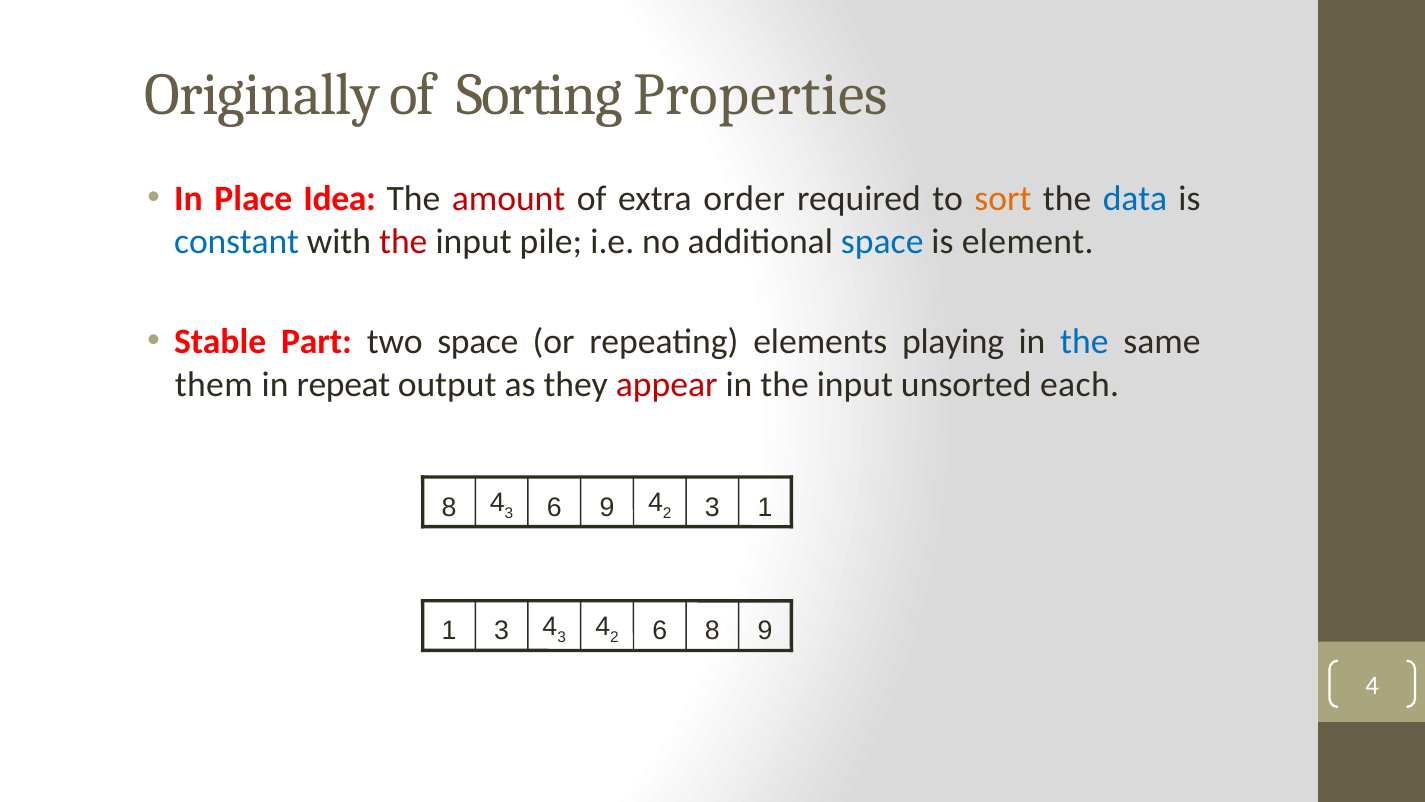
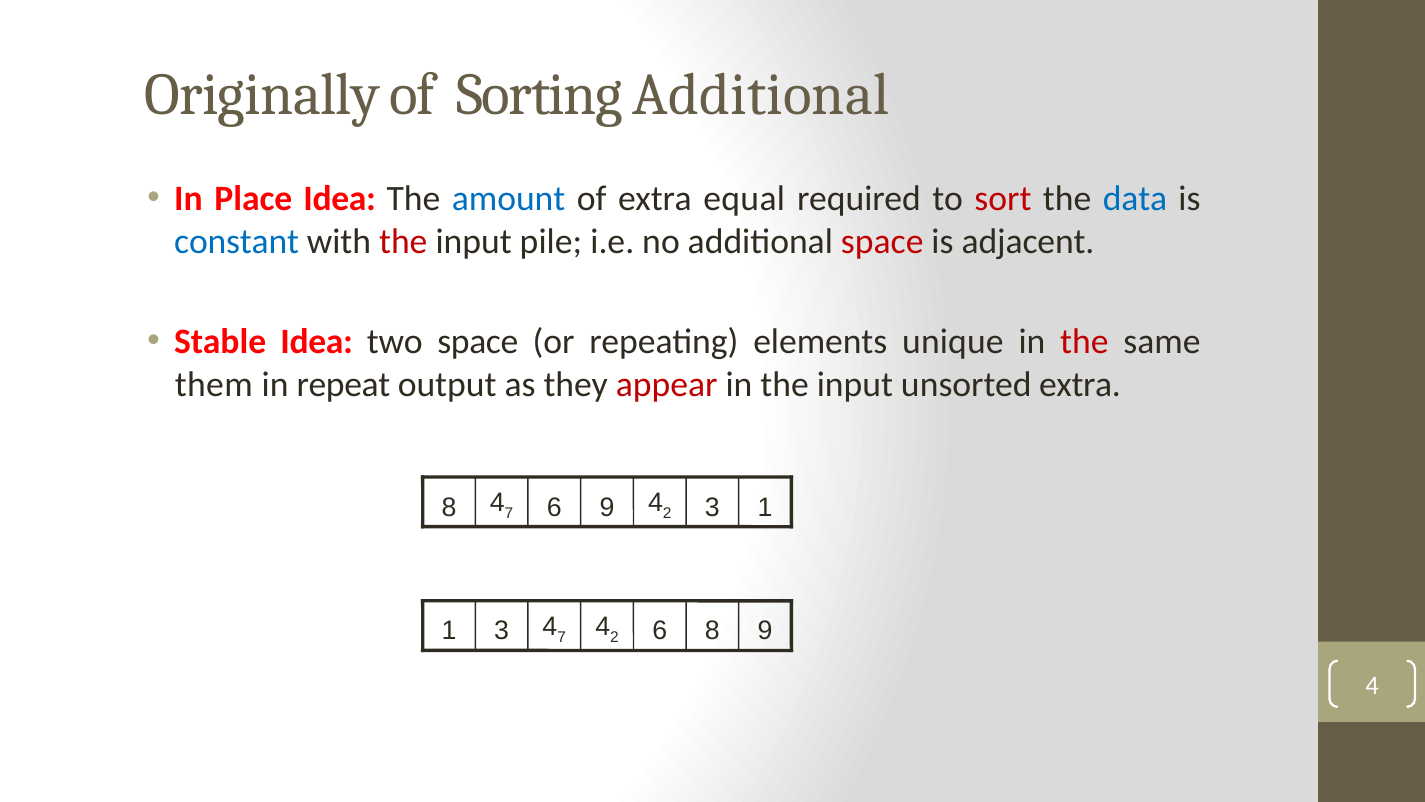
Sorting Properties: Properties -> Additional
amount colour: red -> blue
order: order -> equal
sort colour: orange -> red
space at (882, 242) colour: blue -> red
element: element -> adjacent
Stable Part: Part -> Idea
playing: playing -> unique
the at (1084, 342) colour: blue -> red
unsorted each: each -> extra
3 at (509, 513): 3 -> 7
3 at (562, 637): 3 -> 7
